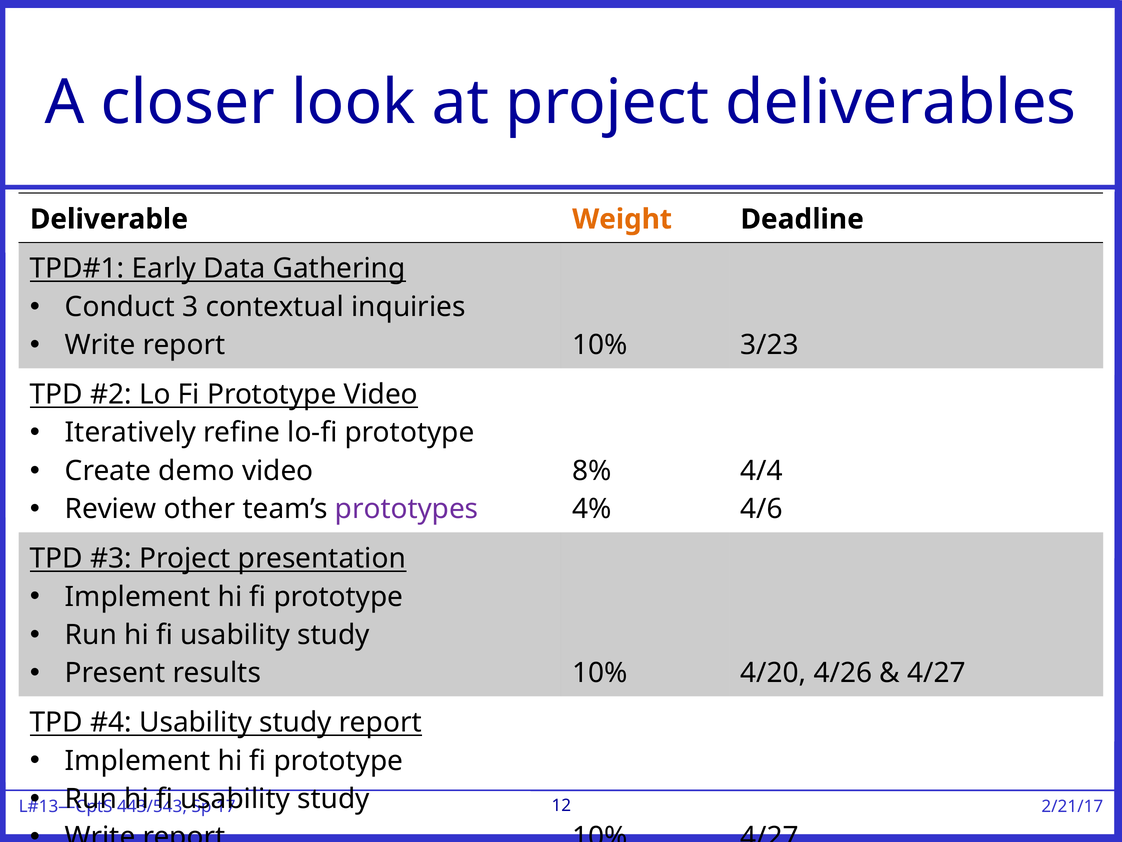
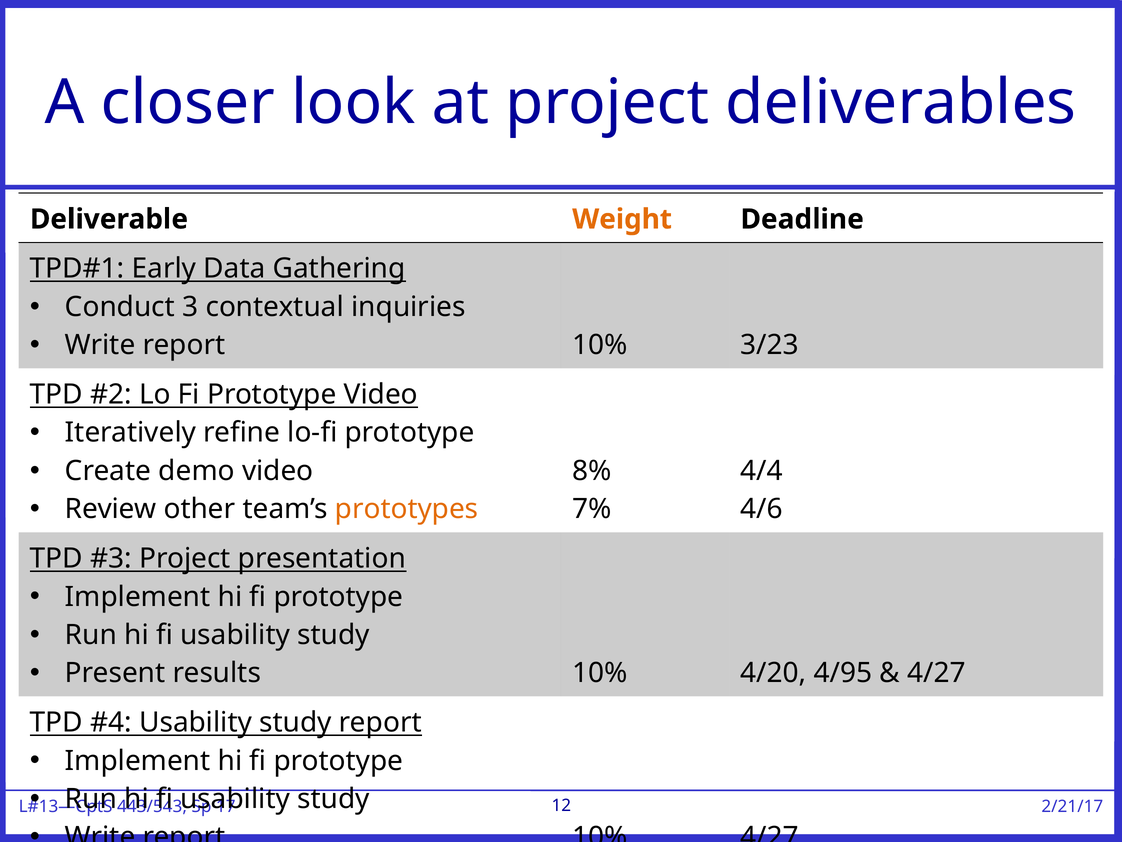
prototypes colour: purple -> orange
4%: 4% -> 7%
4/26: 4/26 -> 4/95
